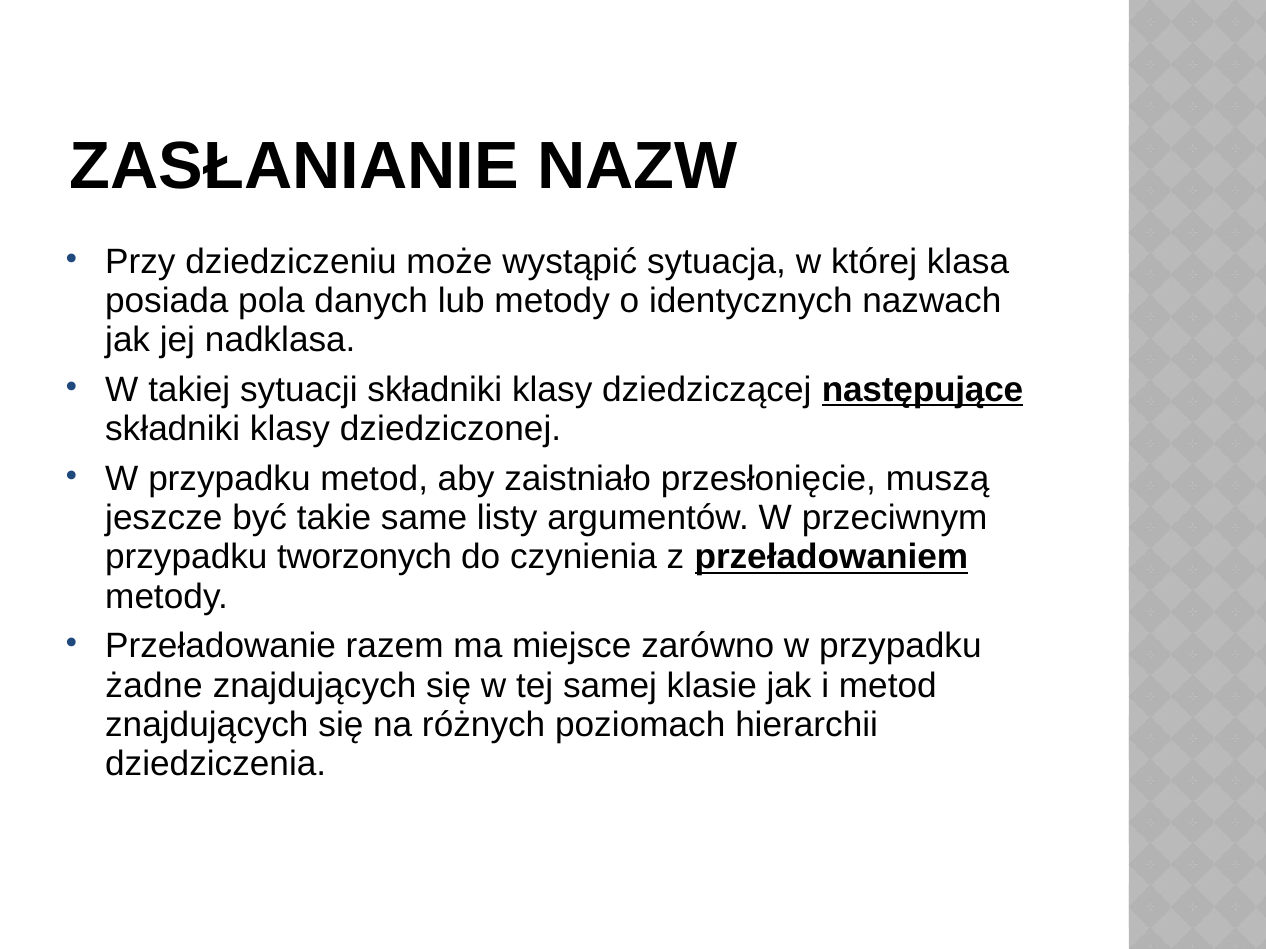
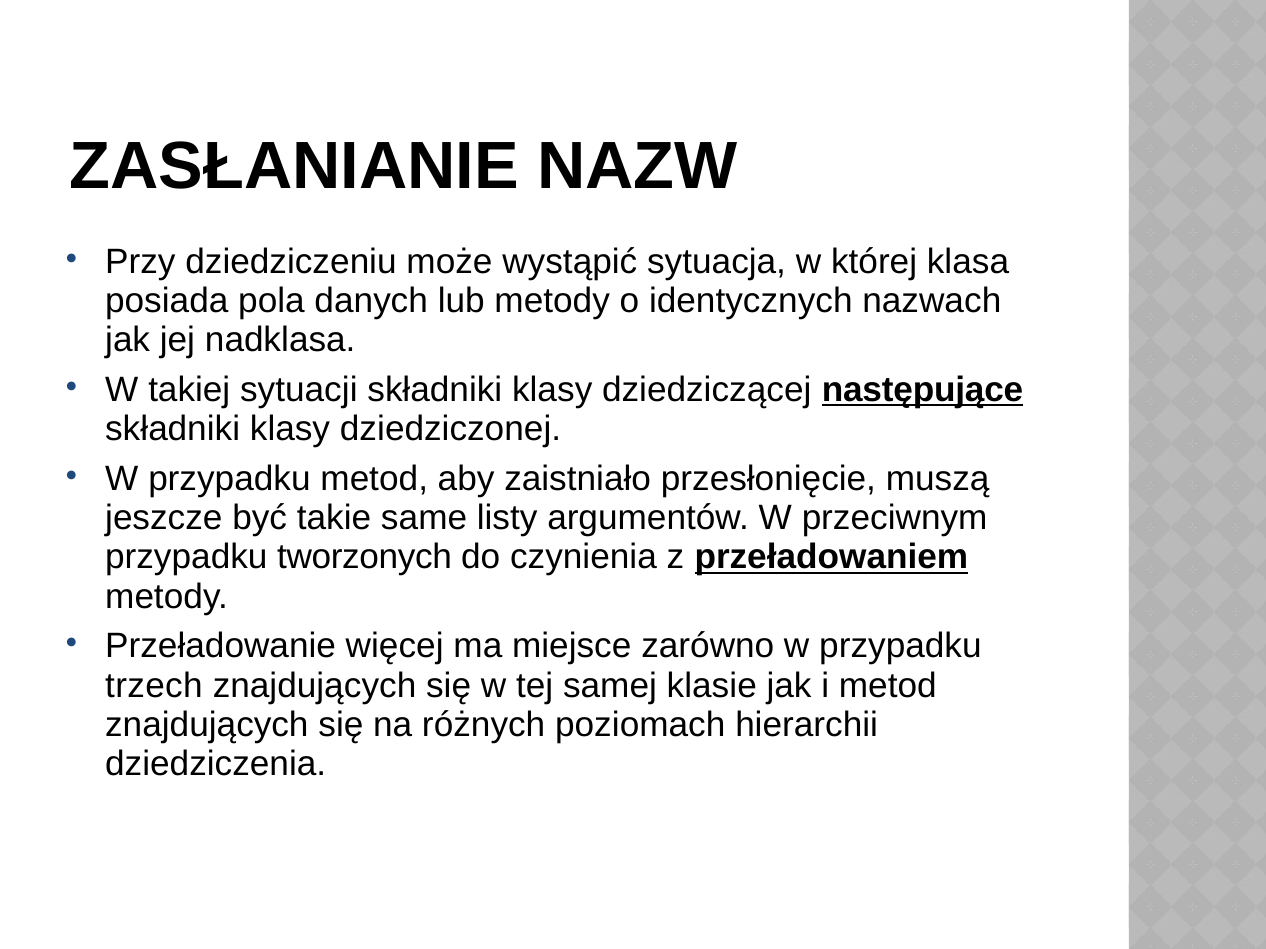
razem: razem -> więcej
żadne: żadne -> trzech
